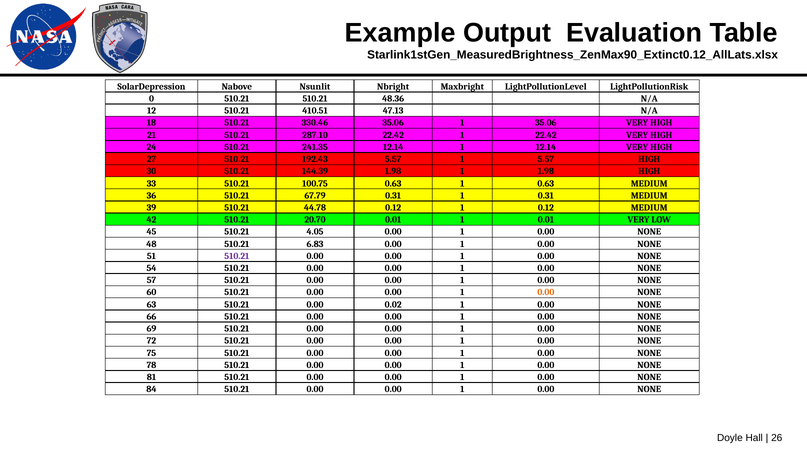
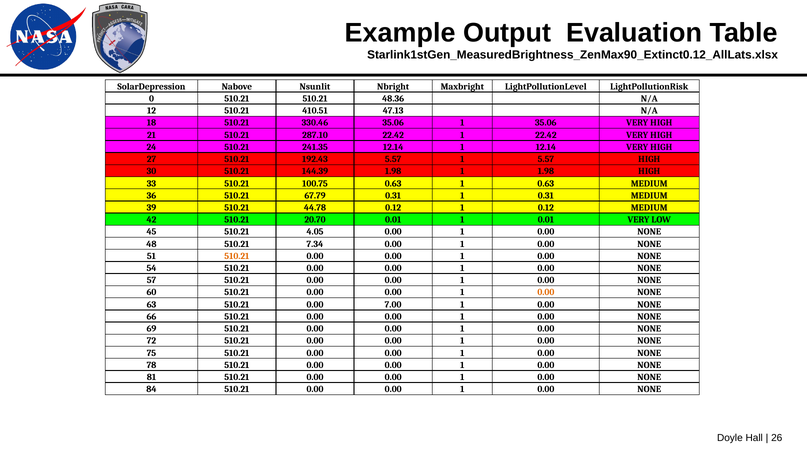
6.83: 6.83 -> 7.34
510.21 at (237, 256) colour: purple -> orange
0.02: 0.02 -> 7.00
